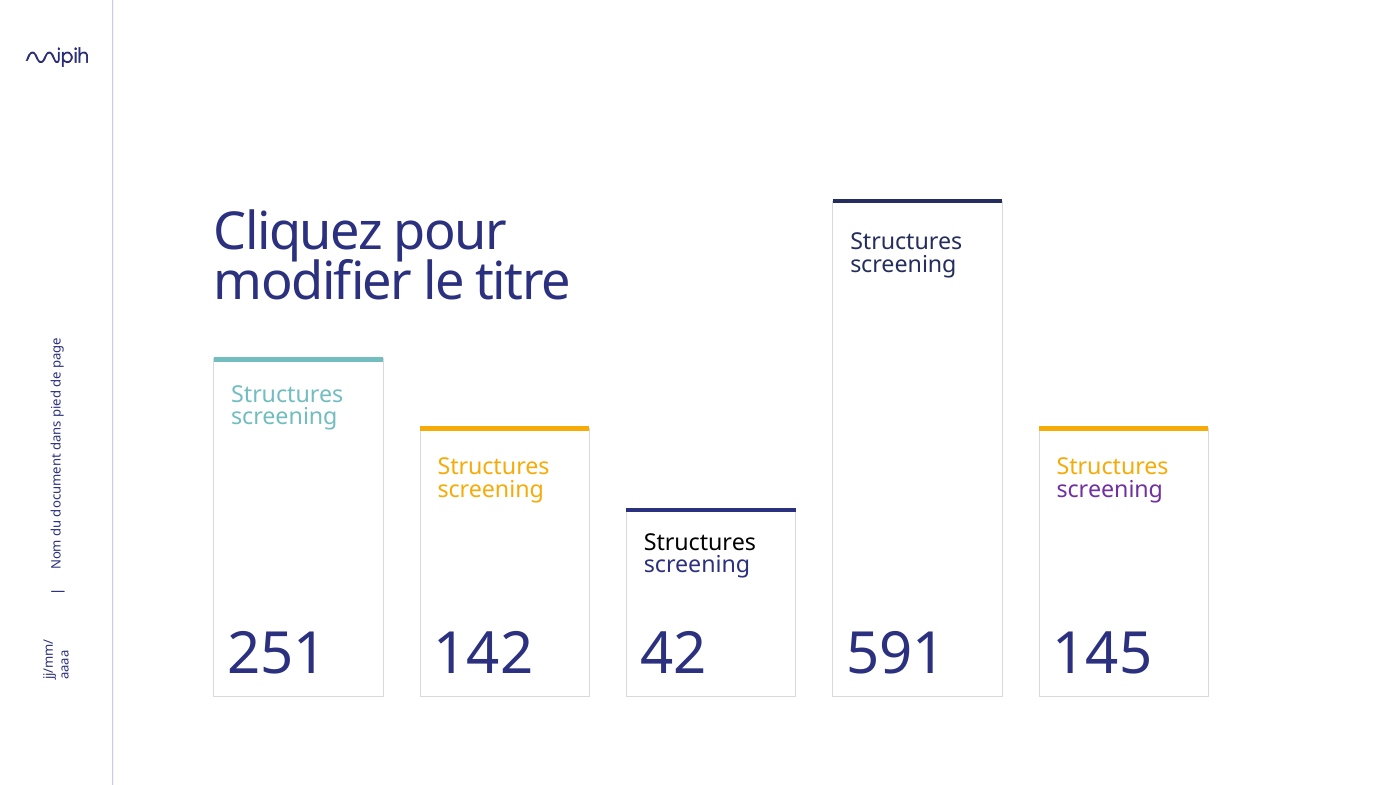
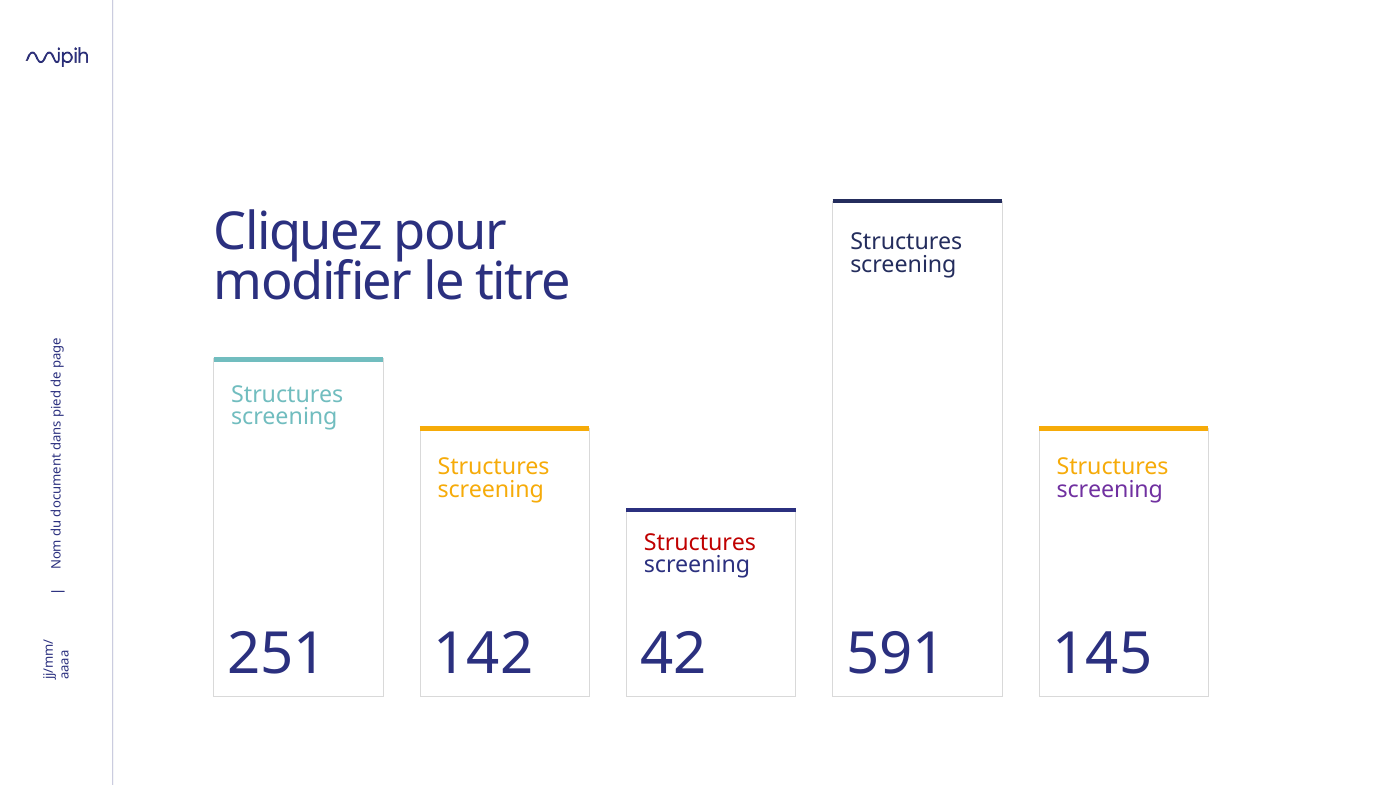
Structures at (700, 543) colour: black -> red
